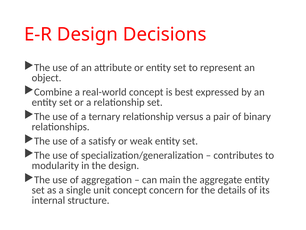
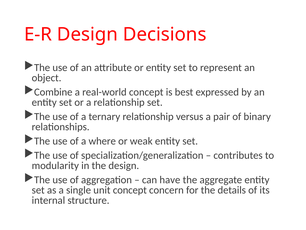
satisfy: satisfy -> where
main: main -> have
